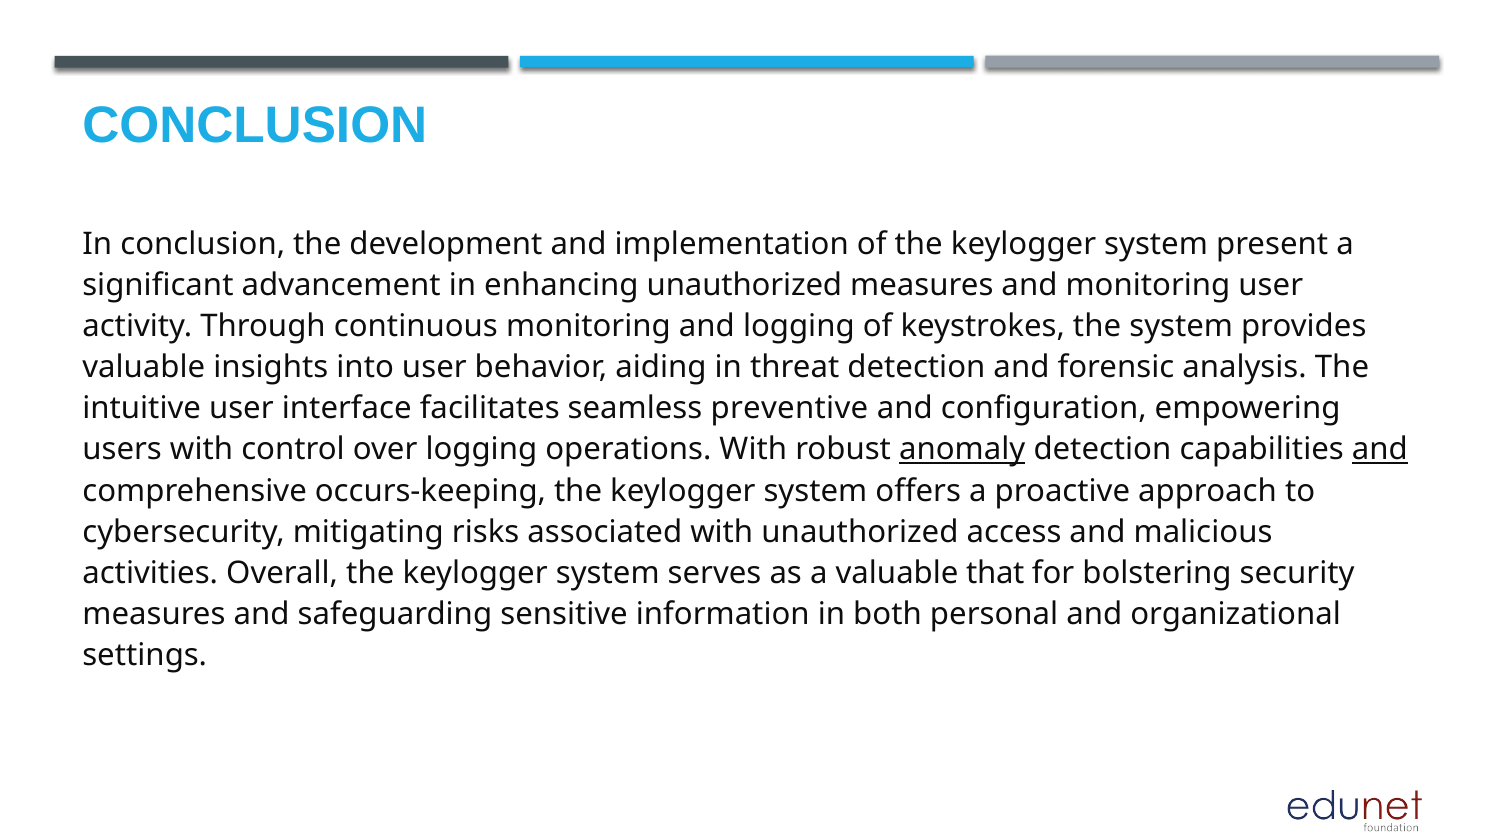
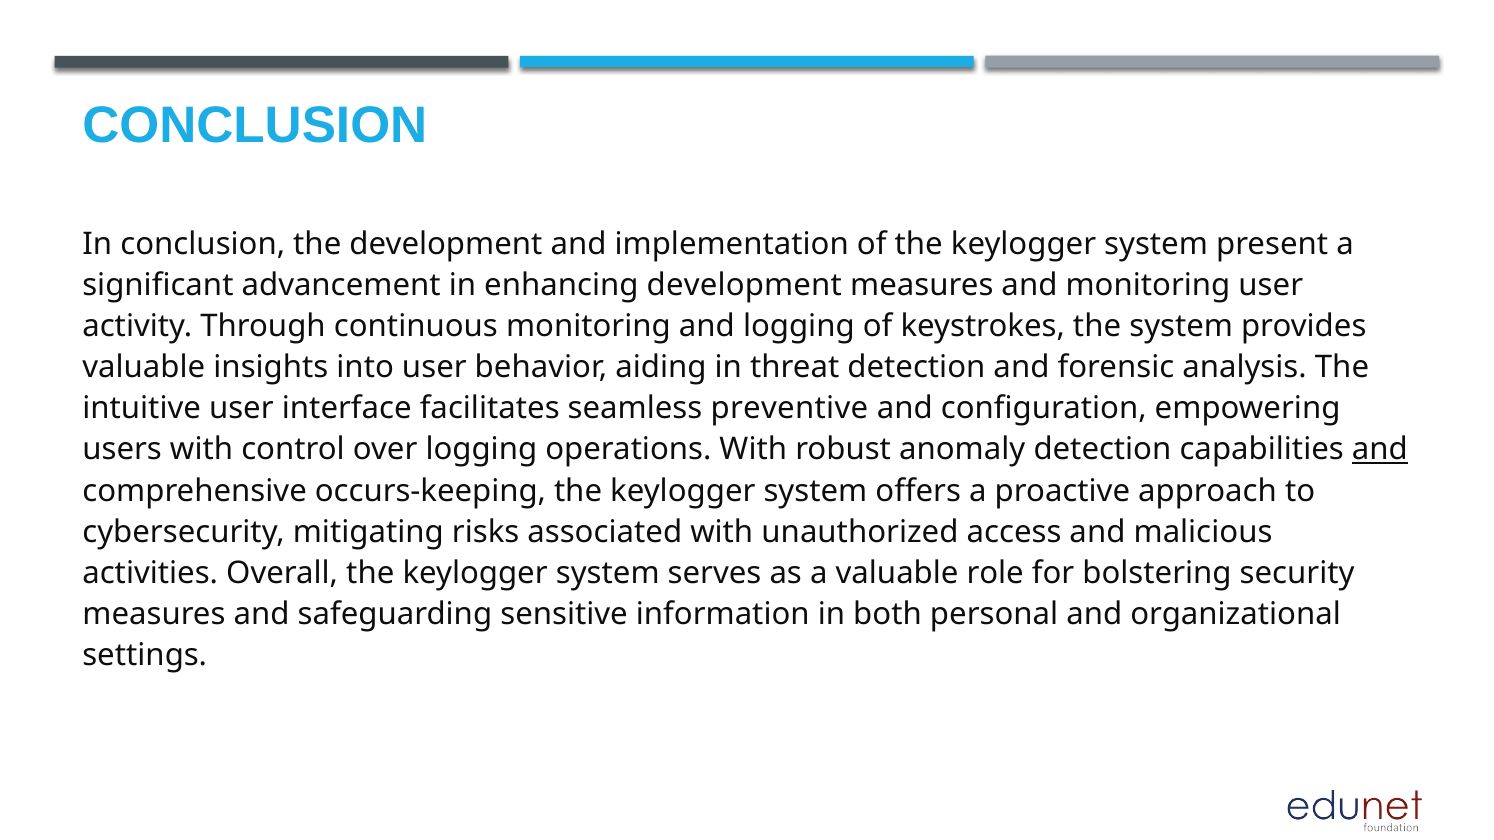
enhancing unauthorized: unauthorized -> development
anomaly underline: present -> none
that: that -> role
